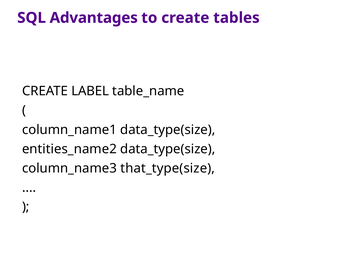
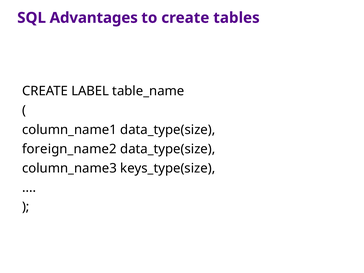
entities_name2: entities_name2 -> foreign_name2
that_type(size: that_type(size -> keys_type(size
